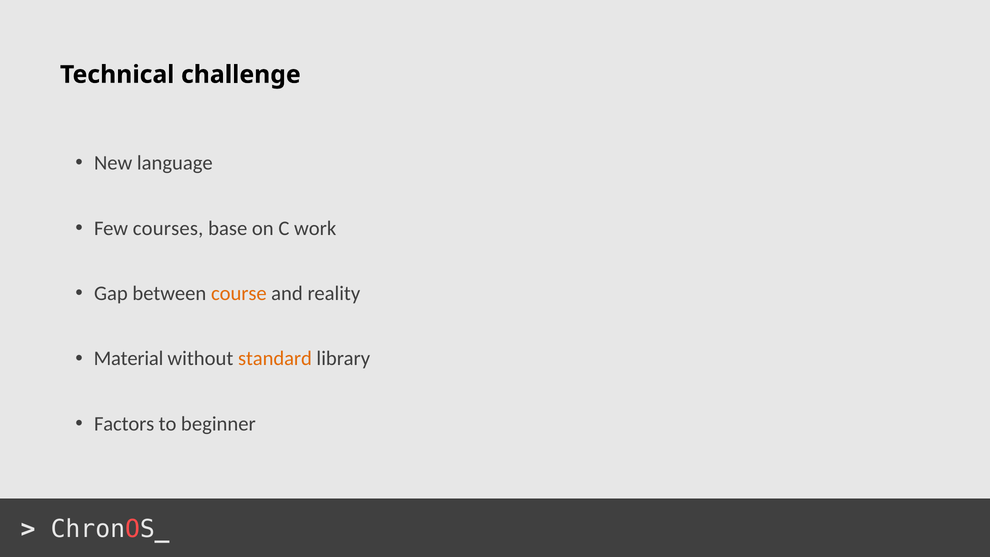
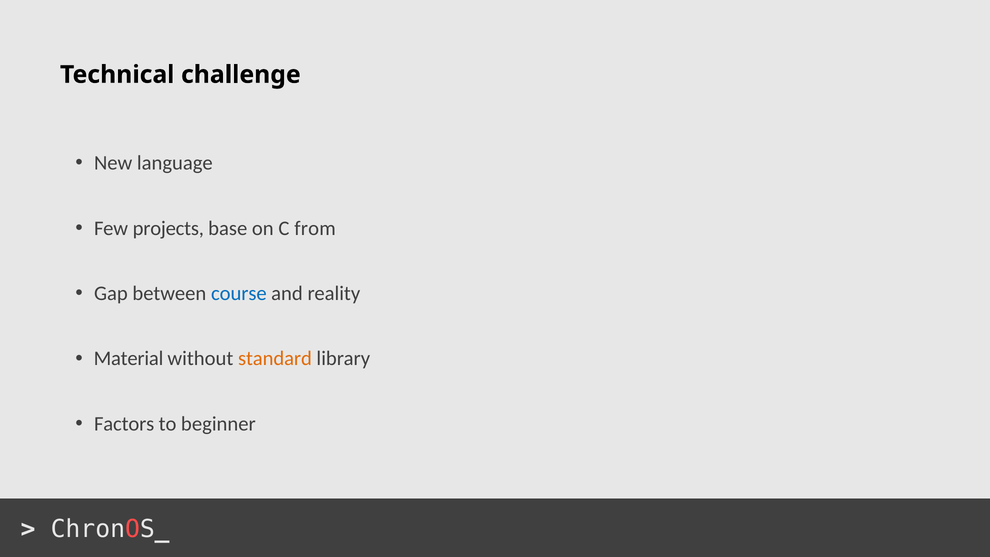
courses: courses -> projects
work: work -> from
course colour: orange -> blue
